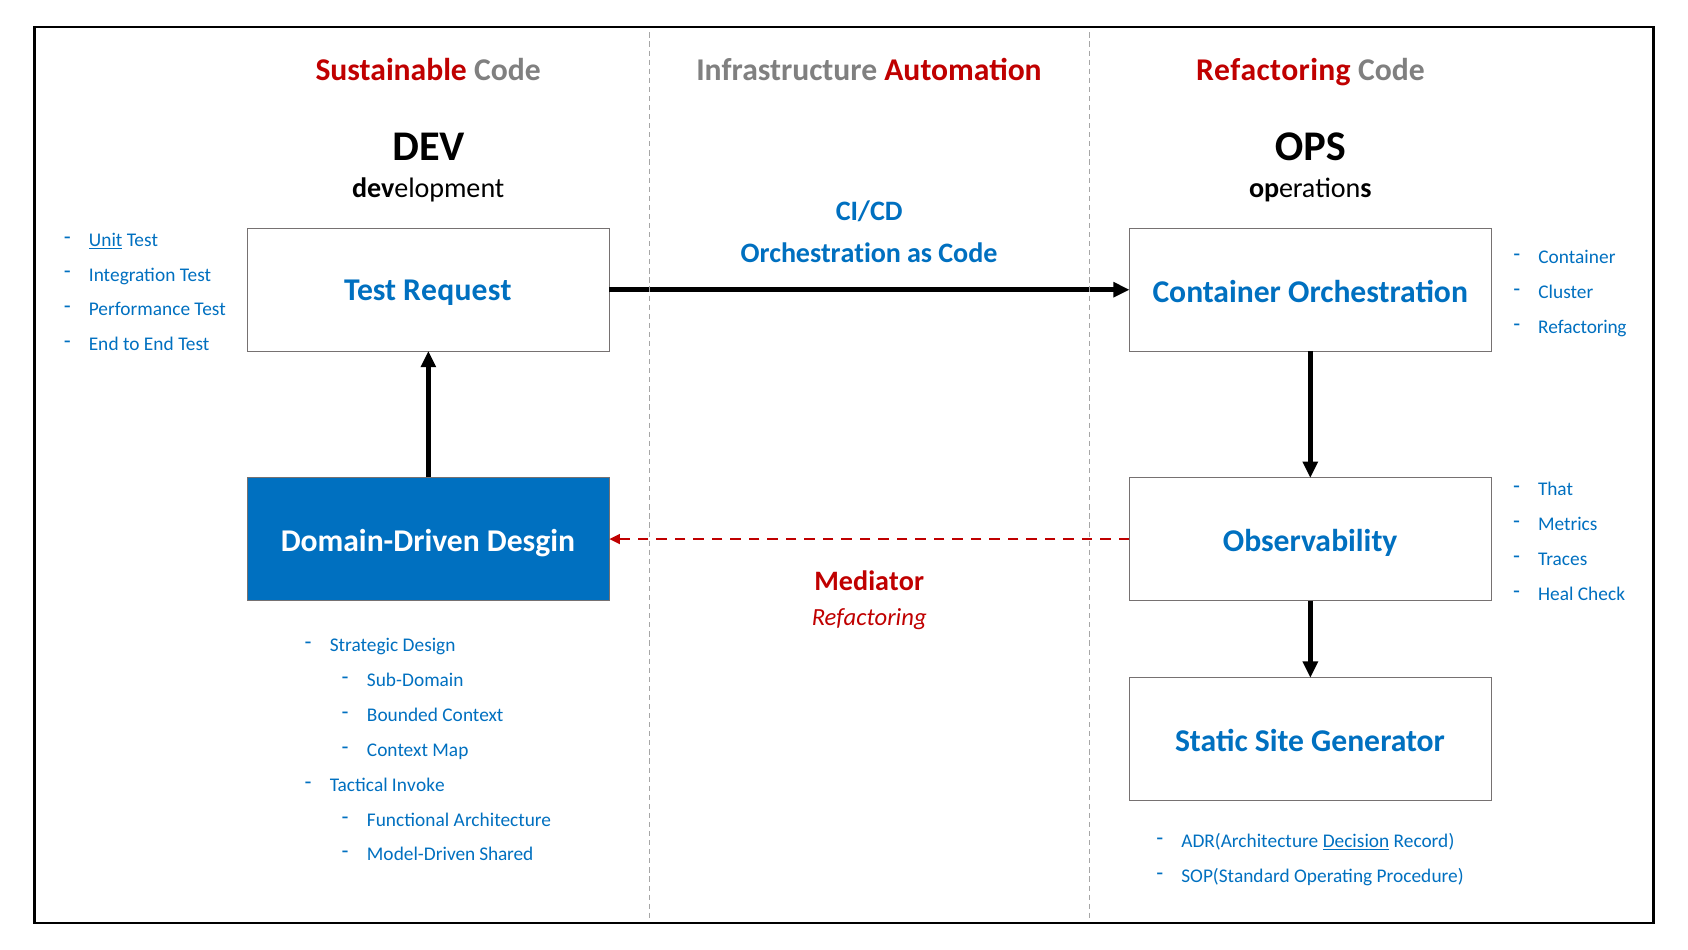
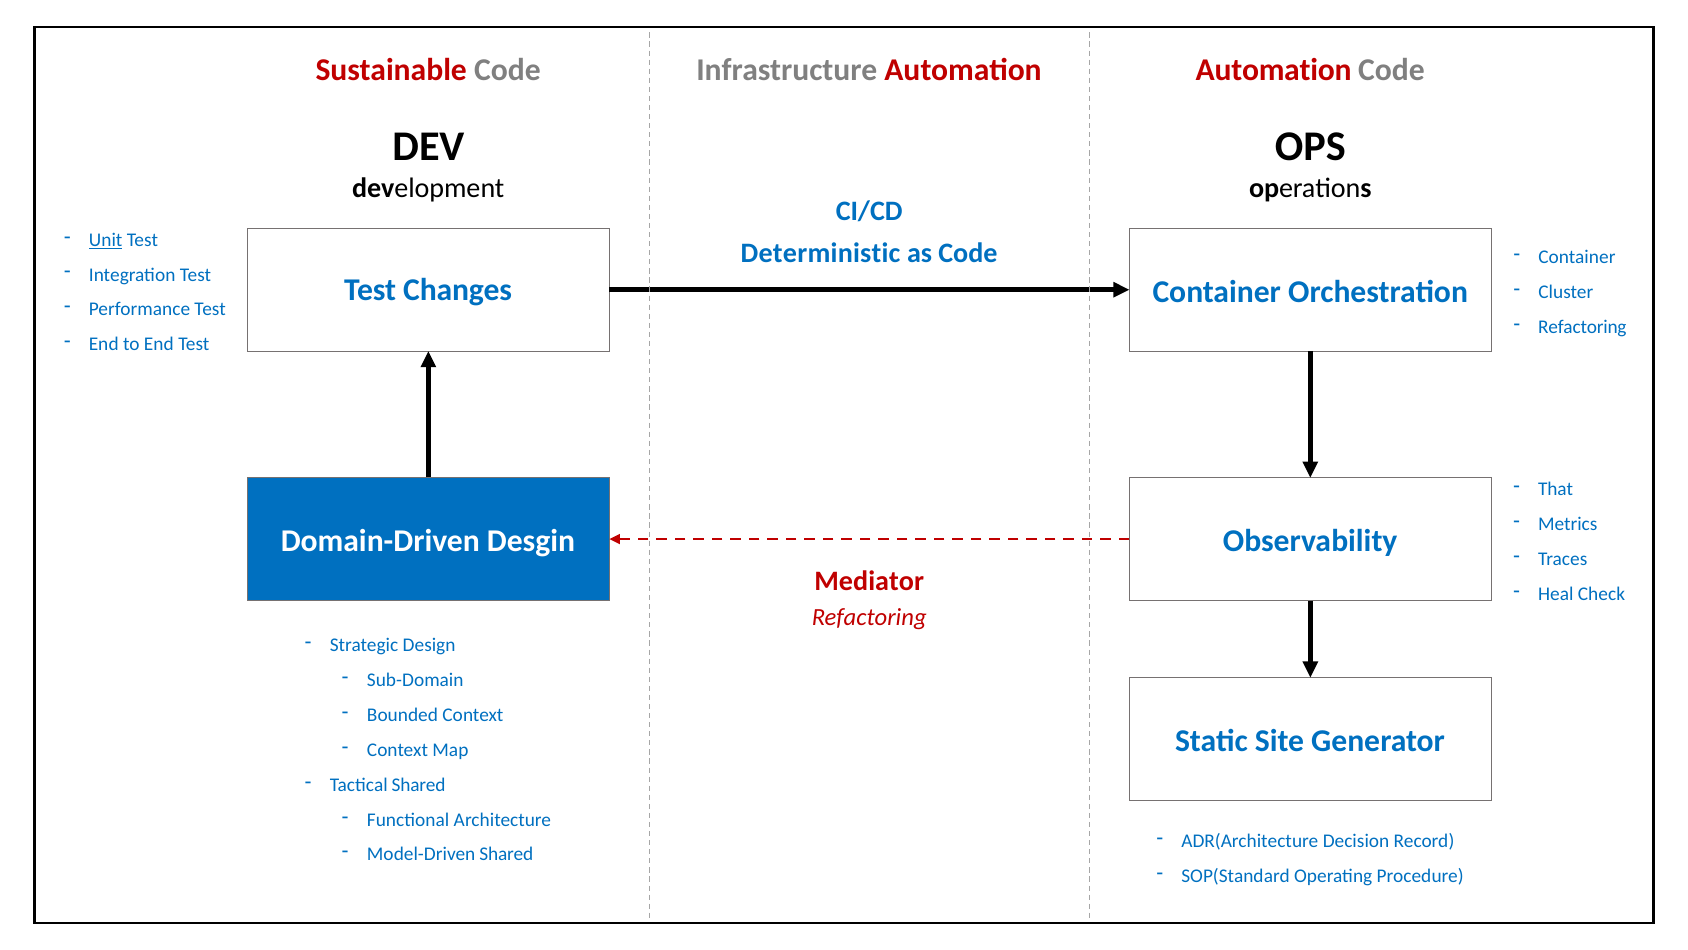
Sustainable Code Refactoring: Refactoring -> Automation
Orchestration at (821, 253): Orchestration -> Deterministic
Request: Request -> Changes
Tactical Invoke: Invoke -> Shared
Decision underline: present -> none
